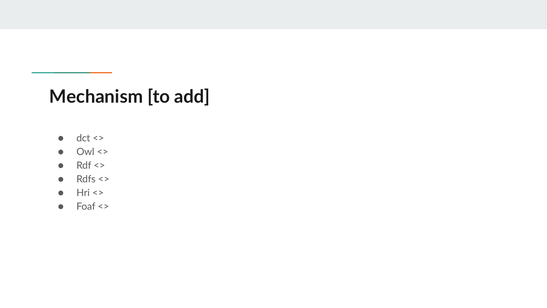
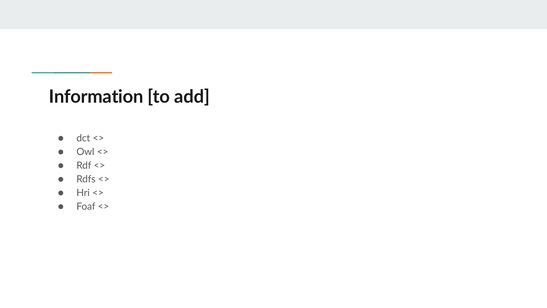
Mechanism: Mechanism -> Information
